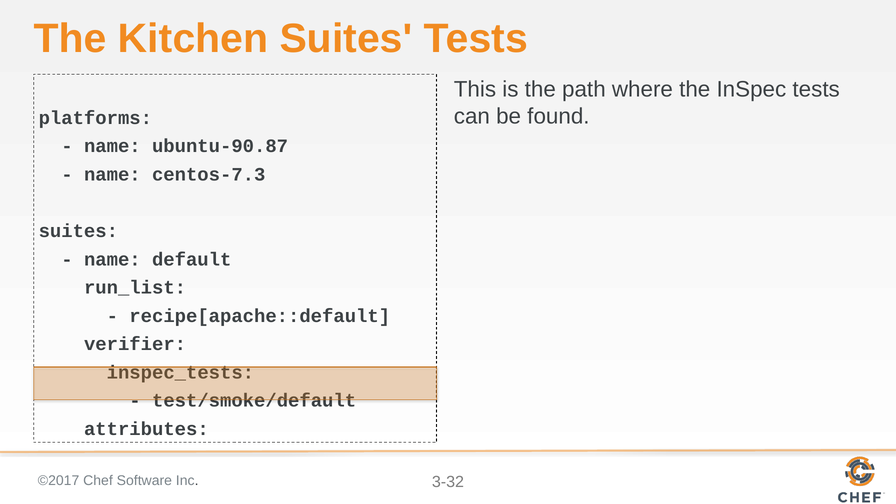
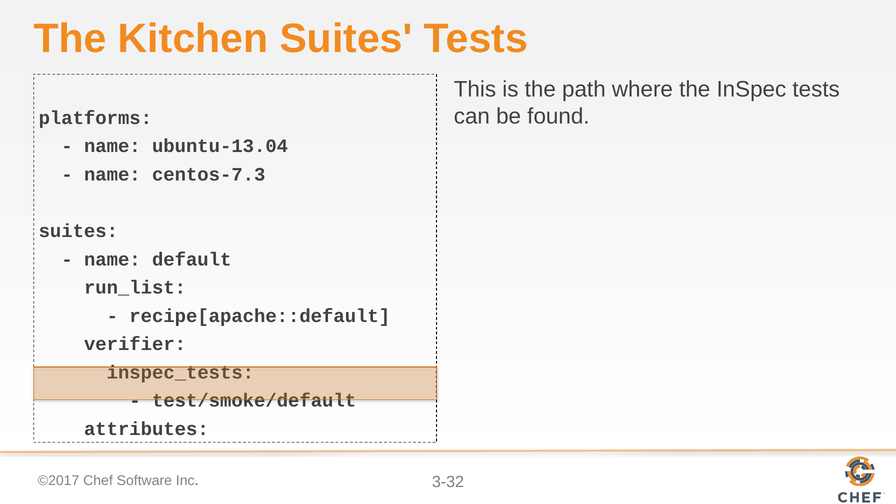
ubuntu-90.87: ubuntu-90.87 -> ubuntu-13.04
